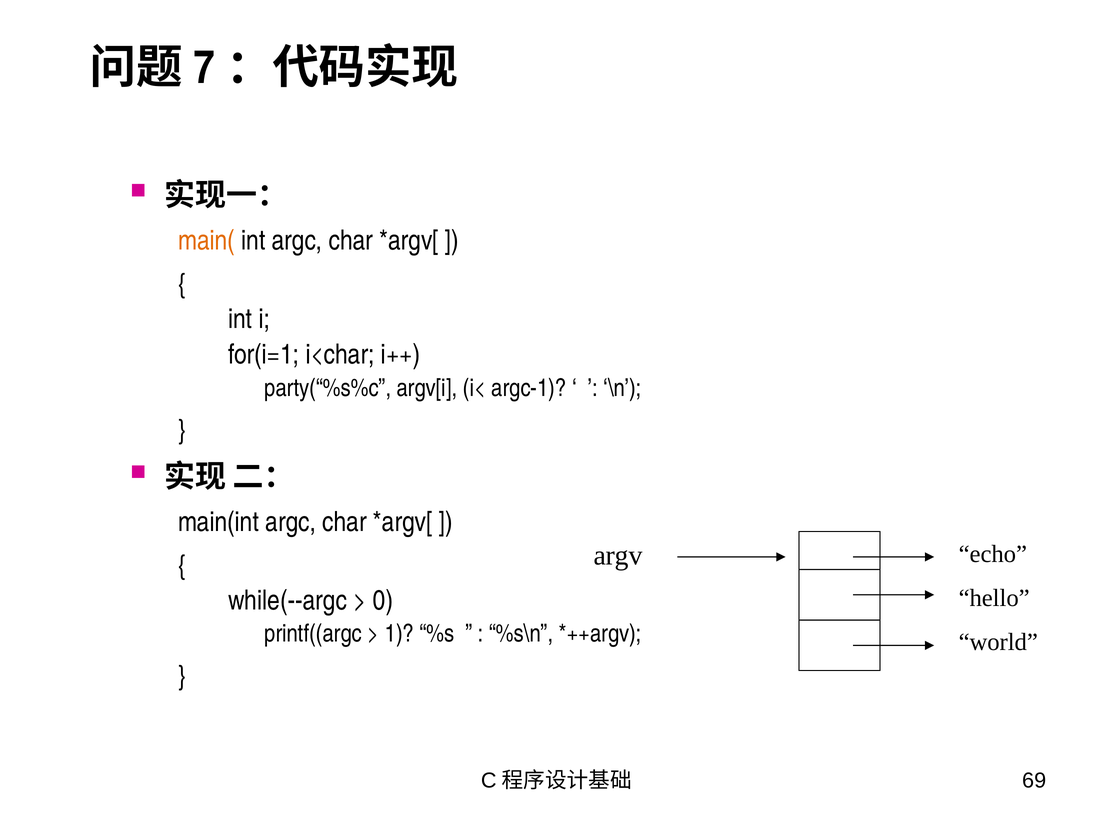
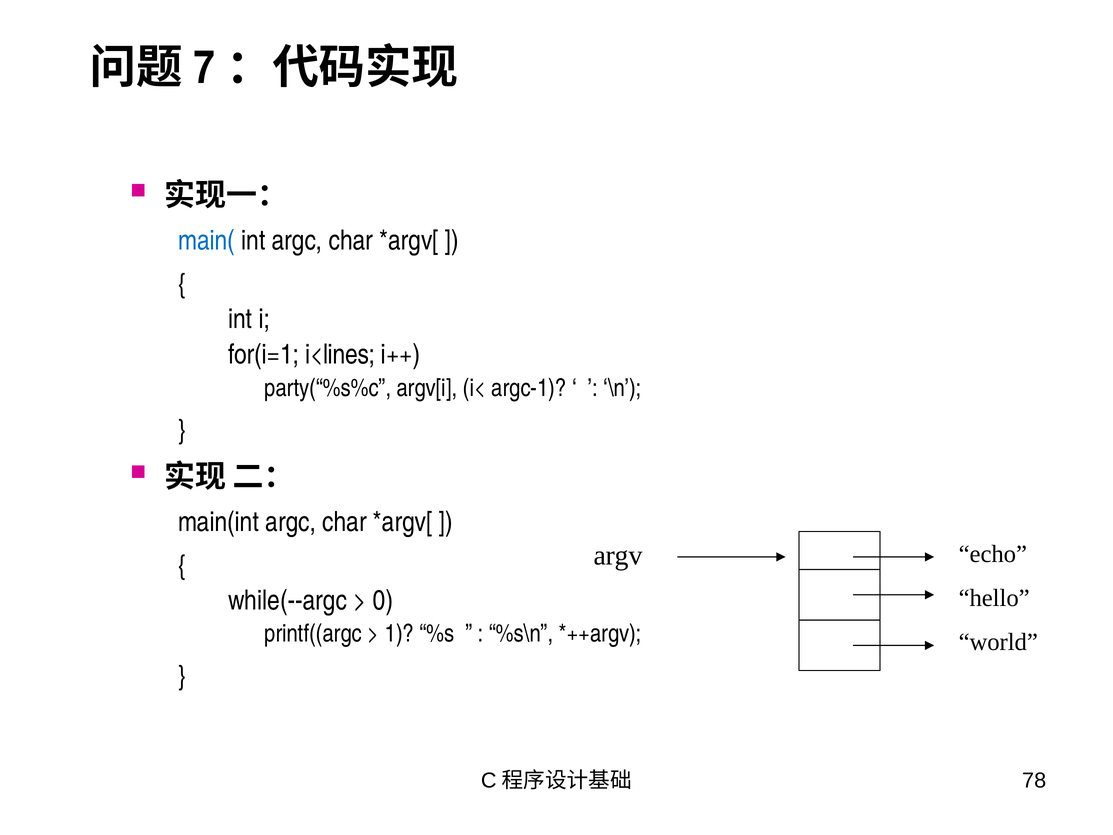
main( colour: orange -> blue
i<char: i<char -> i<lines
69: 69 -> 78
